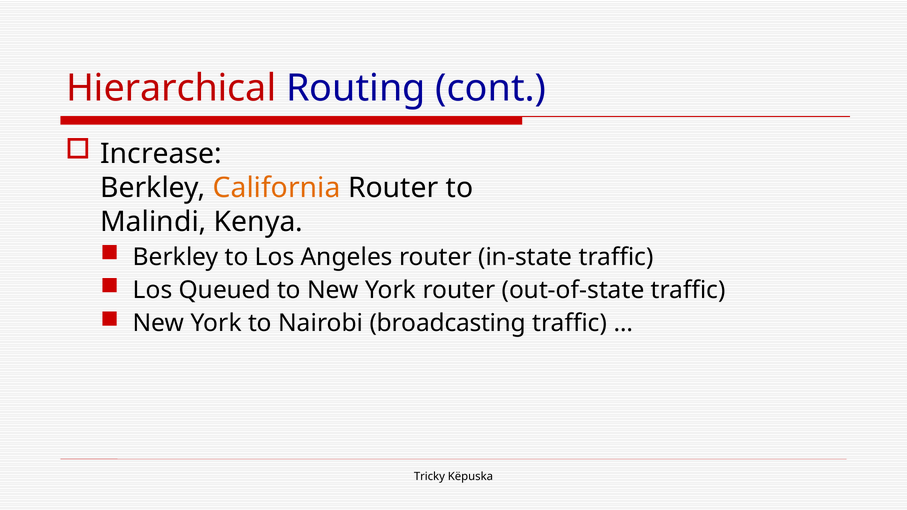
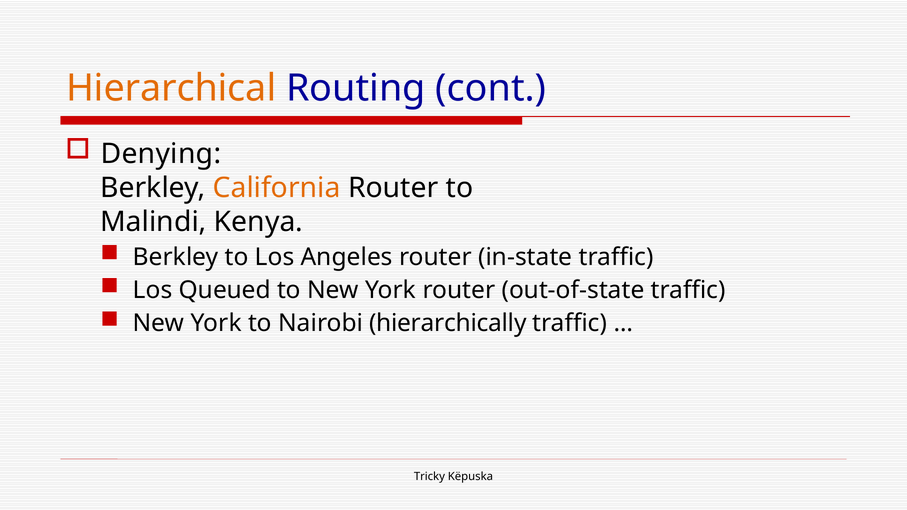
Hierarchical colour: red -> orange
Increase: Increase -> Denying
broadcasting: broadcasting -> hierarchically
